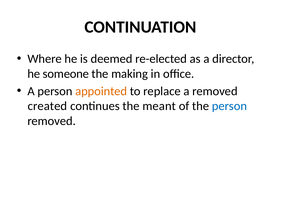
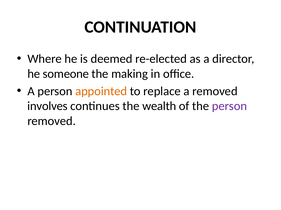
created: created -> involves
meant: meant -> wealth
person at (229, 106) colour: blue -> purple
